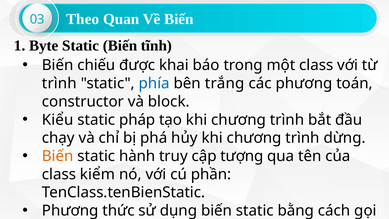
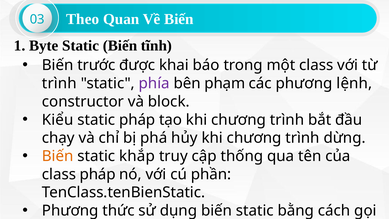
chiếu: chiếu -> trước
phía colour: blue -> purple
trắng: trắng -> phạm
toán: toán -> lệnh
hành: hành -> khắp
tượng: tượng -> thống
class kiểm: kiểm -> pháp
